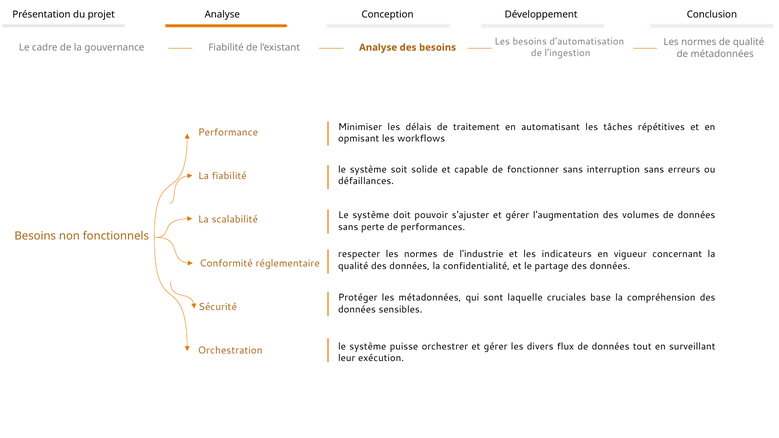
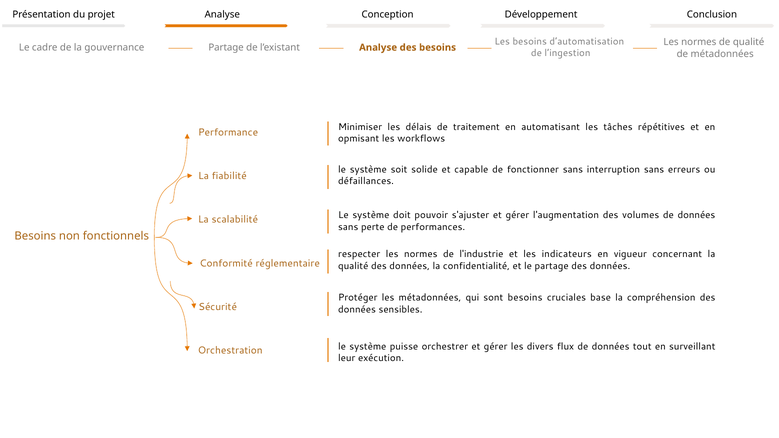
Fiabilité at (226, 48): Fiabilité -> Partage
sont laquelle: laquelle -> besoins
